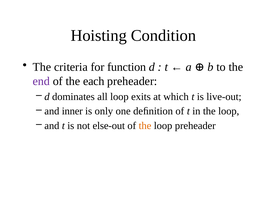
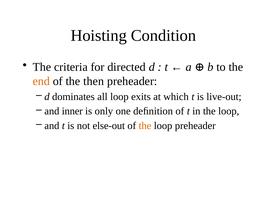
function: function -> directed
end colour: purple -> orange
each: each -> then
